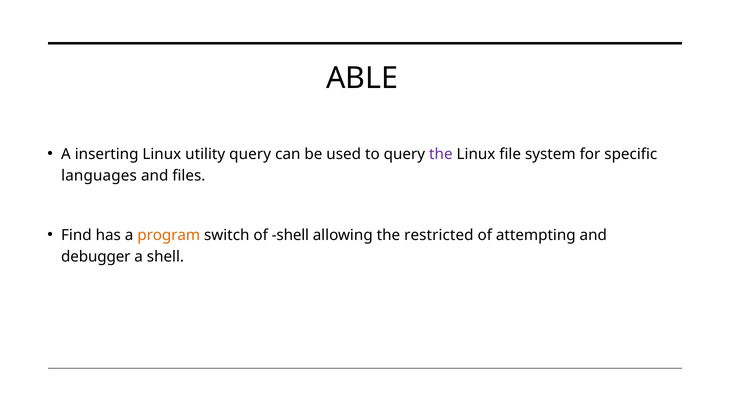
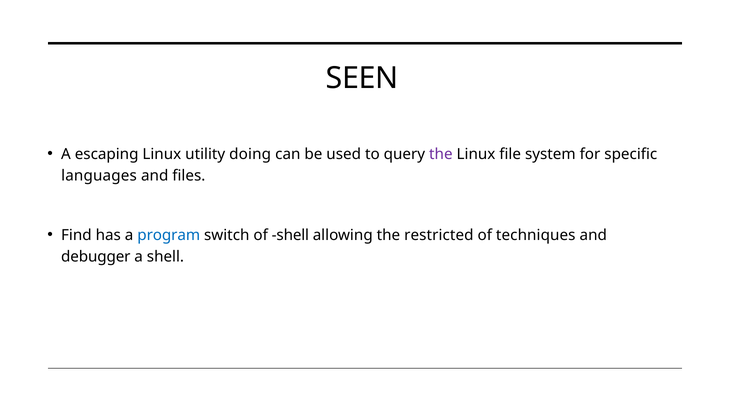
ABLE: ABLE -> SEEN
inserting: inserting -> escaping
utility query: query -> doing
program colour: orange -> blue
attempting: attempting -> techniques
